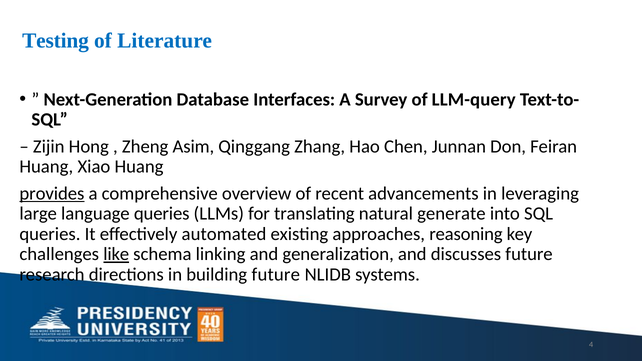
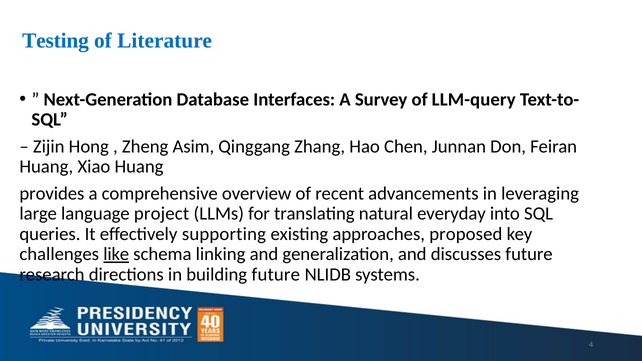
provides underline: present -> none
language queries: queries -> project
generate: generate -> everyday
automated: automated -> supporting
reasoning: reasoning -> proposed
